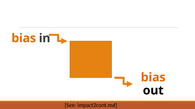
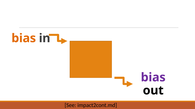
bias at (153, 78) colour: orange -> purple
